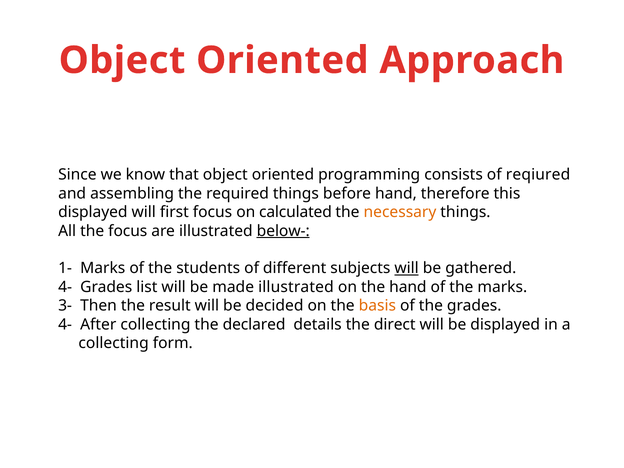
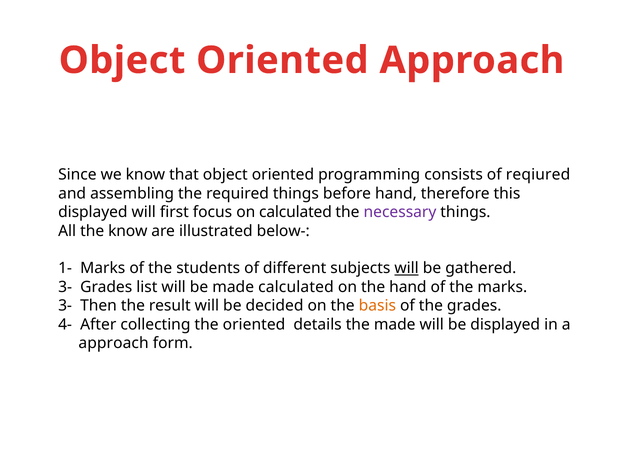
necessary colour: orange -> purple
the focus: focus -> know
below- underline: present -> none
4- at (65, 287): 4- -> 3-
made illustrated: illustrated -> calculated
the declared: declared -> oriented
the direct: direct -> made
collecting at (114, 343): collecting -> approach
